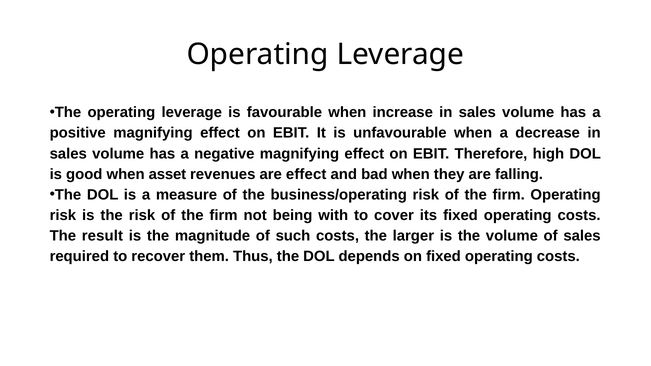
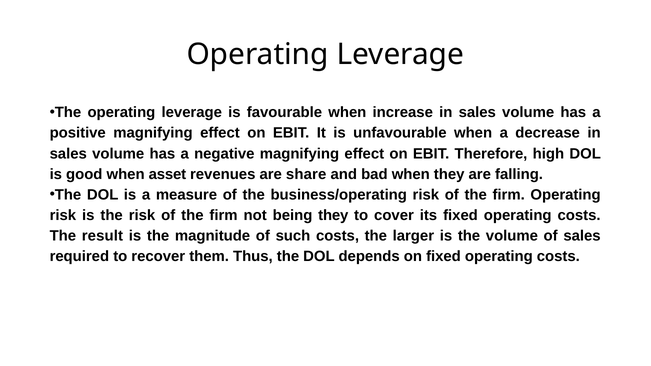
are effect: effect -> share
being with: with -> they
